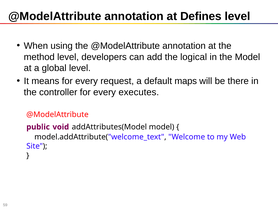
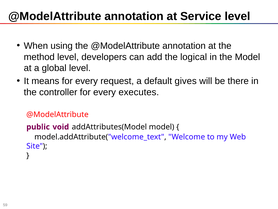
Defines: Defines -> Service
maps: maps -> gives
